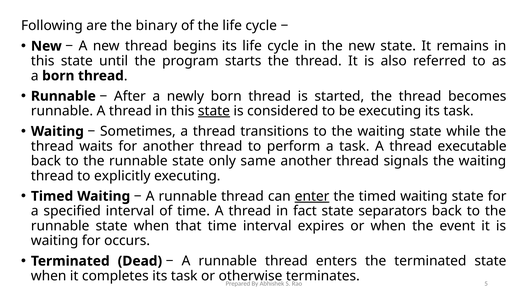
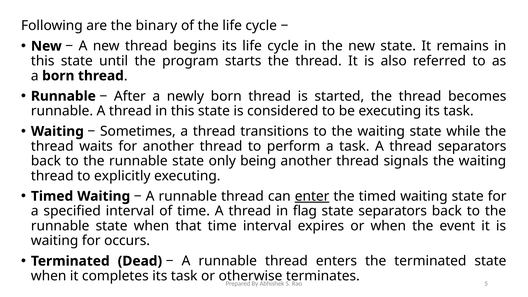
state at (214, 111) underline: present -> none
thread executable: executable -> separators
same: same -> being
fact: fact -> flag
